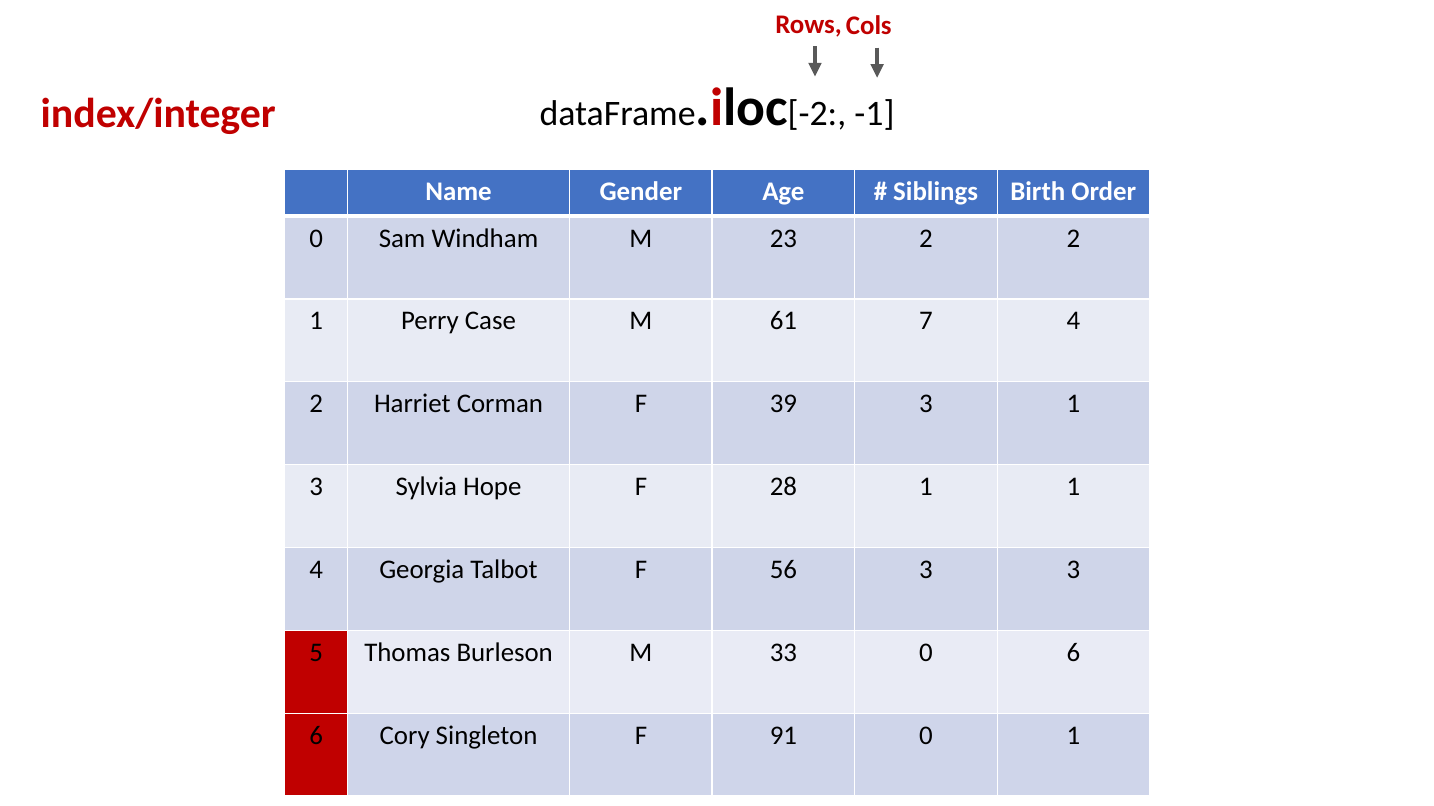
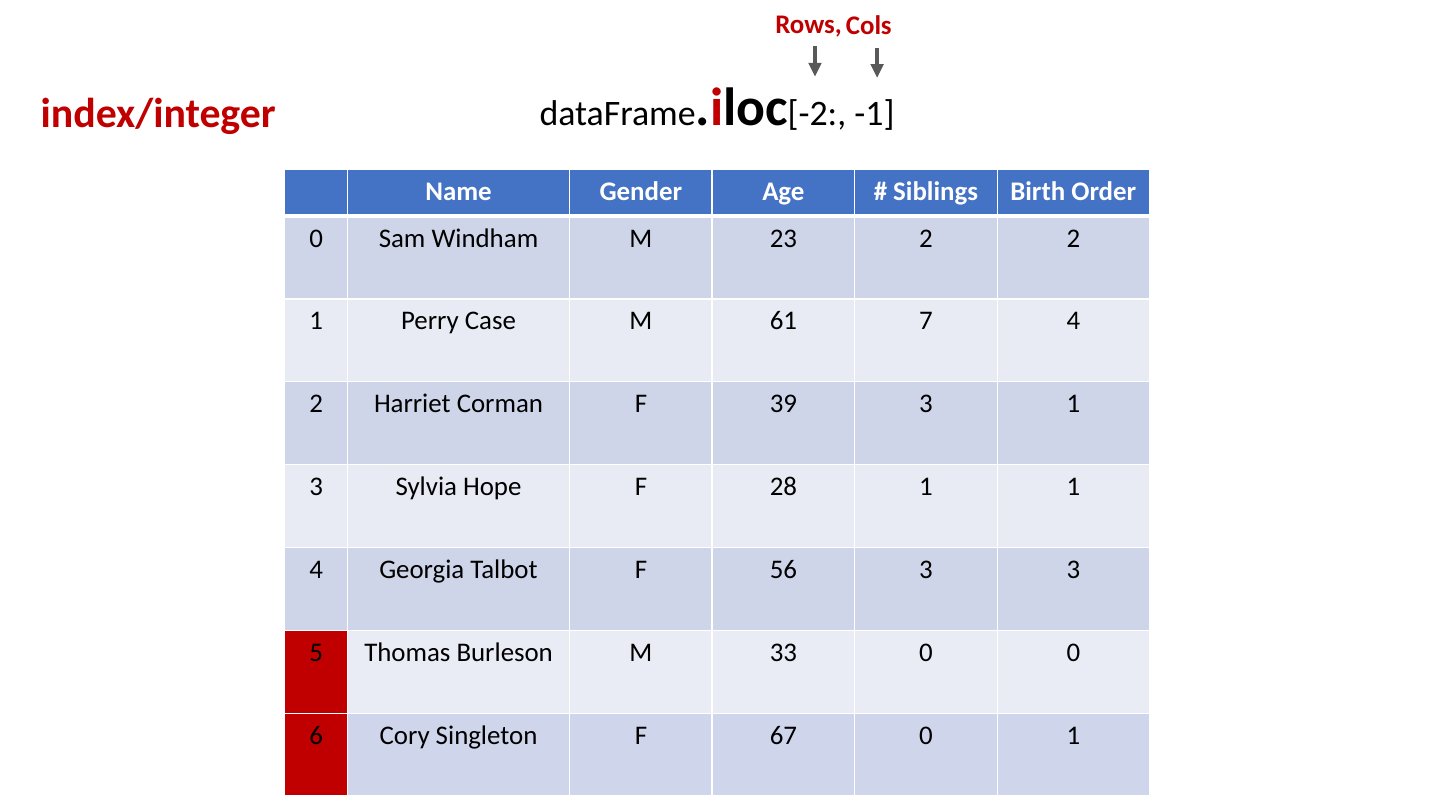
0 6: 6 -> 0
91: 91 -> 67
